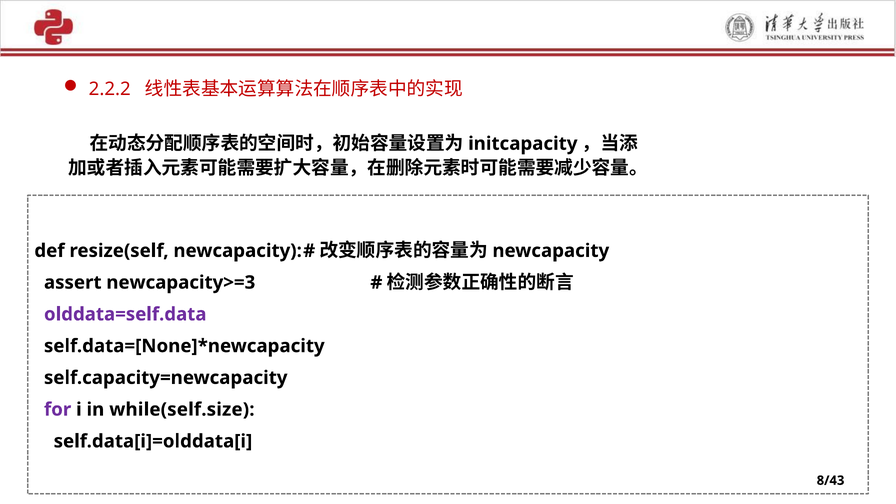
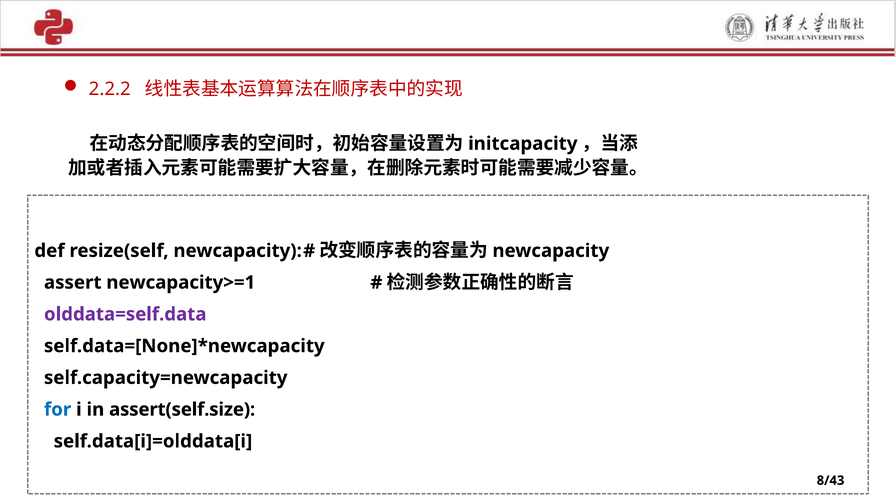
newcapacity>=3: newcapacity>=3 -> newcapacity>=1
for colour: purple -> blue
while(self.size: while(self.size -> assert(self.size
